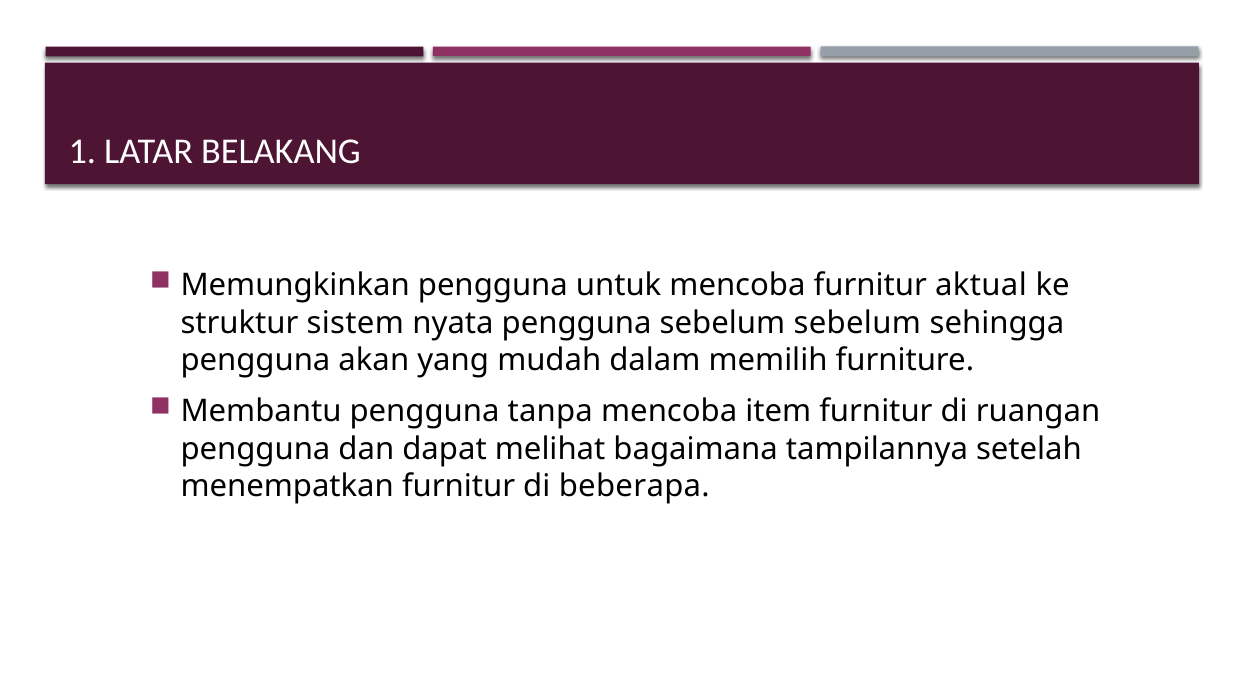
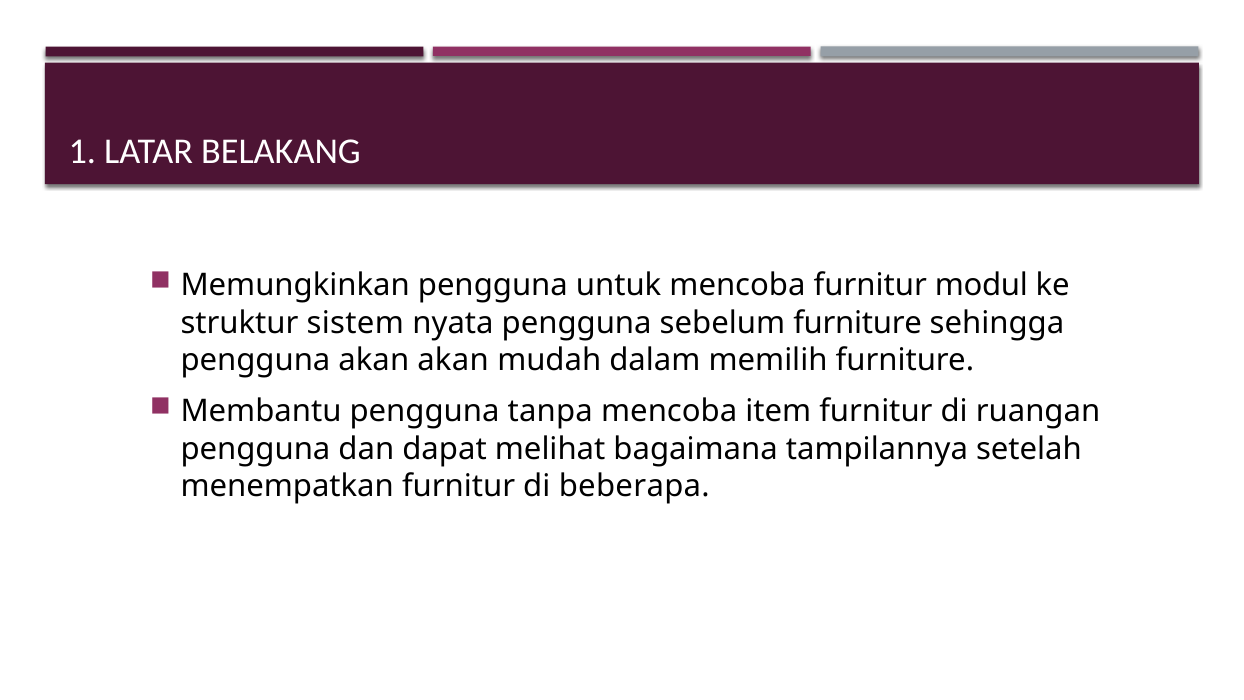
aktual: aktual -> modul
sebelum sebelum: sebelum -> furniture
akan yang: yang -> akan
